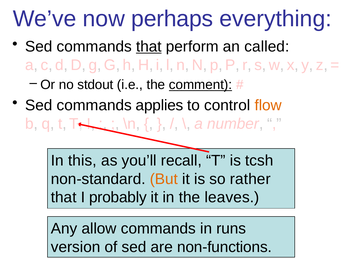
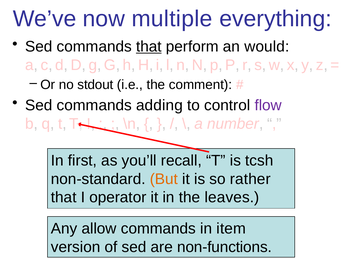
perhaps: perhaps -> multiple
called: called -> would
comment underline: present -> none
applies: applies -> adding
flow colour: orange -> purple
this: this -> first
probably: probably -> operator
runs: runs -> item
